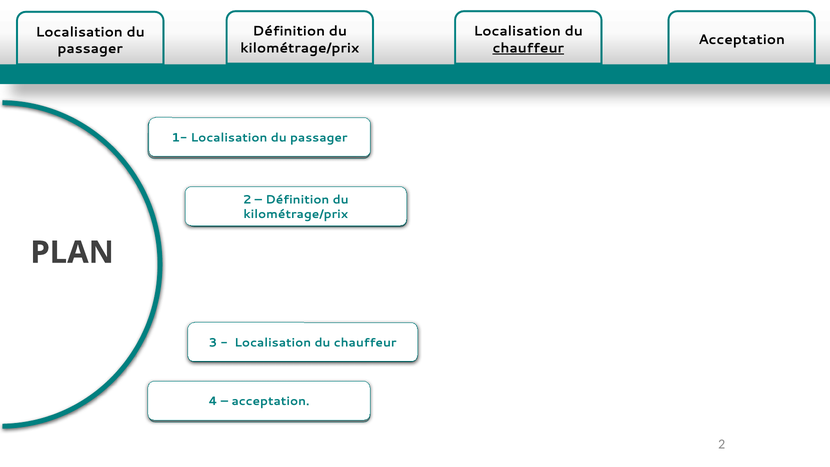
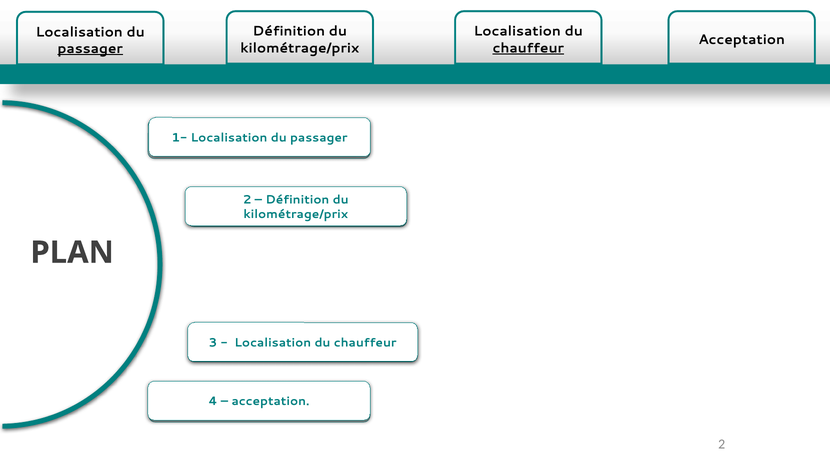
passager at (90, 49) underline: none -> present
